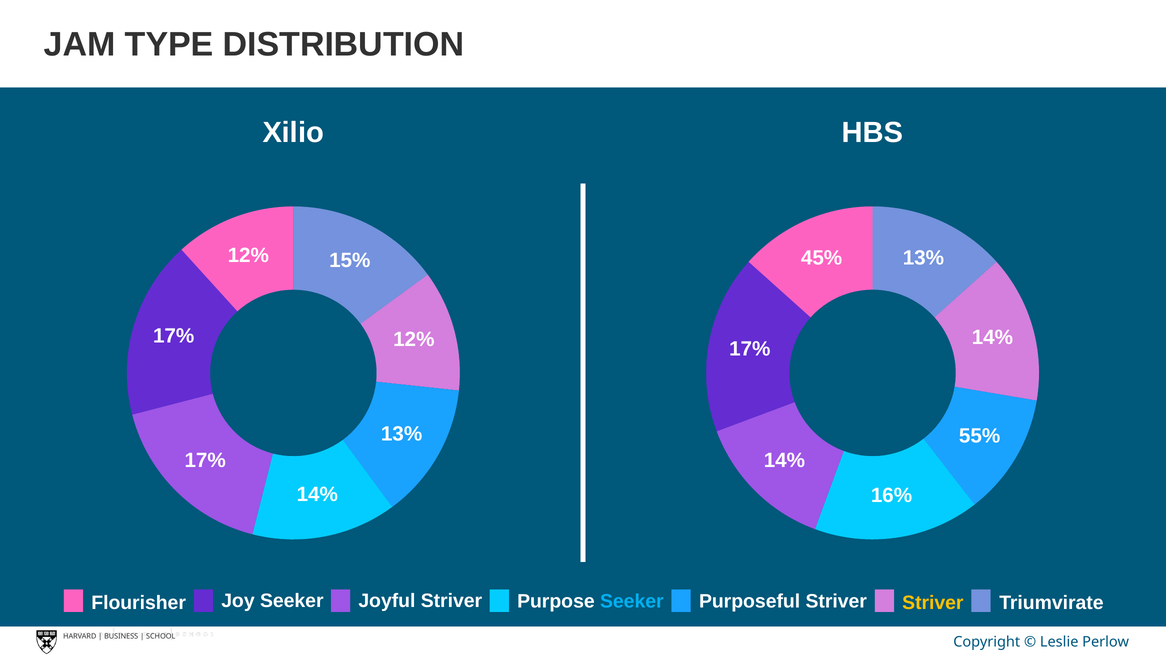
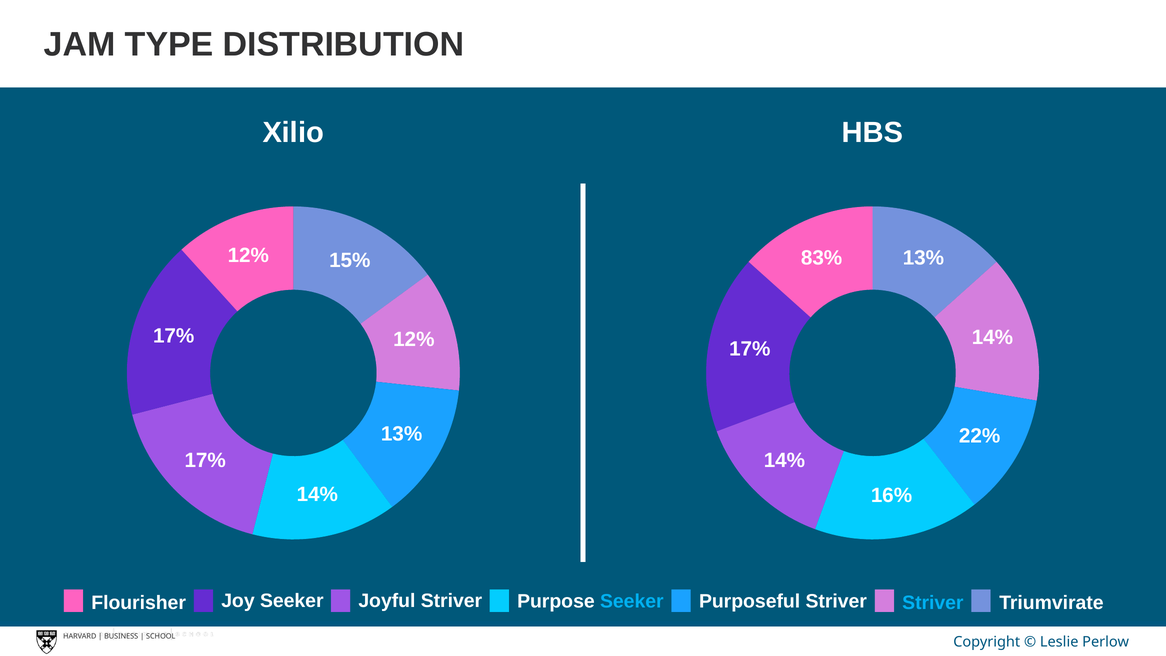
45%: 45% -> 83%
55%: 55% -> 22%
Striver at (933, 603) colour: yellow -> light blue
